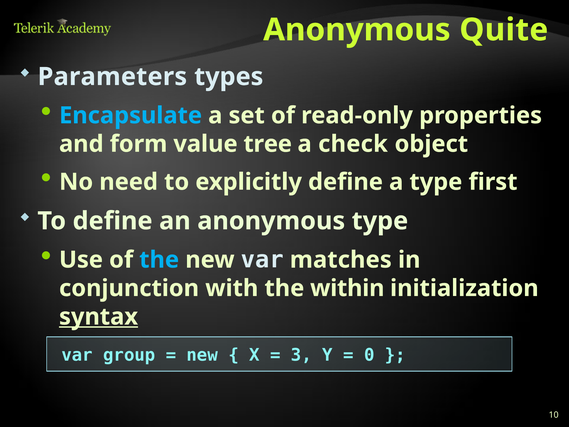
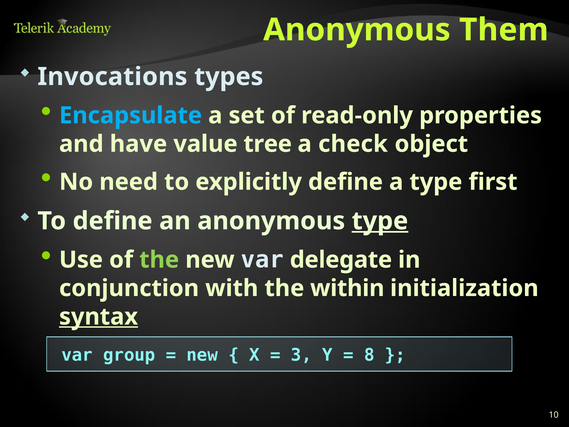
Quite: Quite -> Them
Parameters: Parameters -> Invocations
form: form -> have
type at (380, 221) underline: none -> present
the at (159, 260) colour: light blue -> light green
matches: matches -> delegate
0: 0 -> 8
